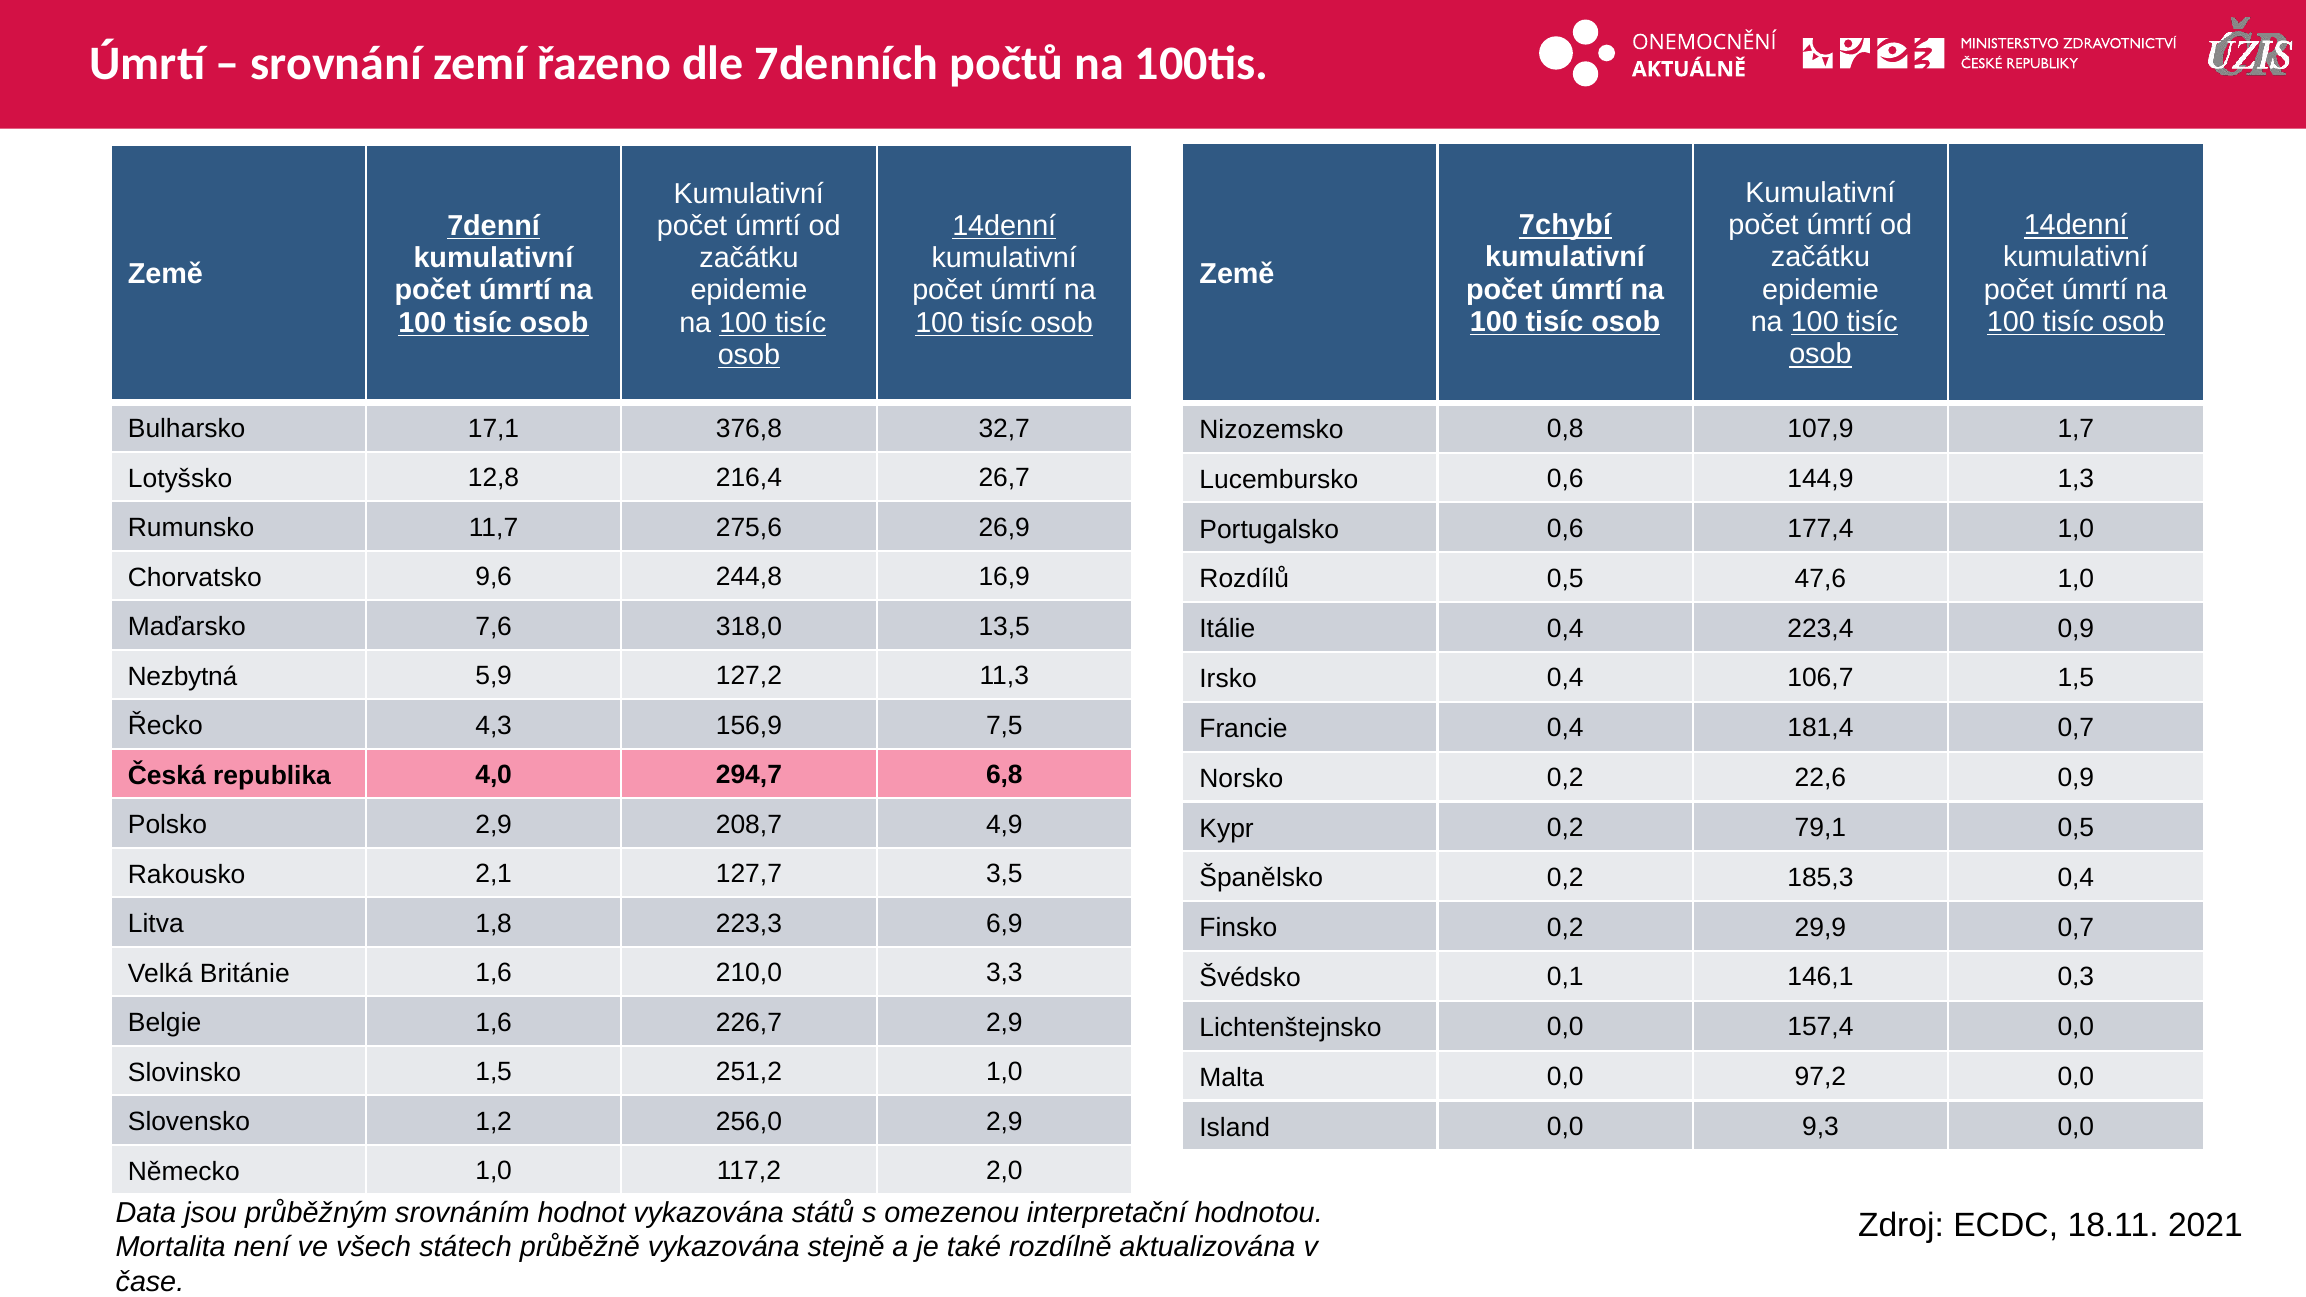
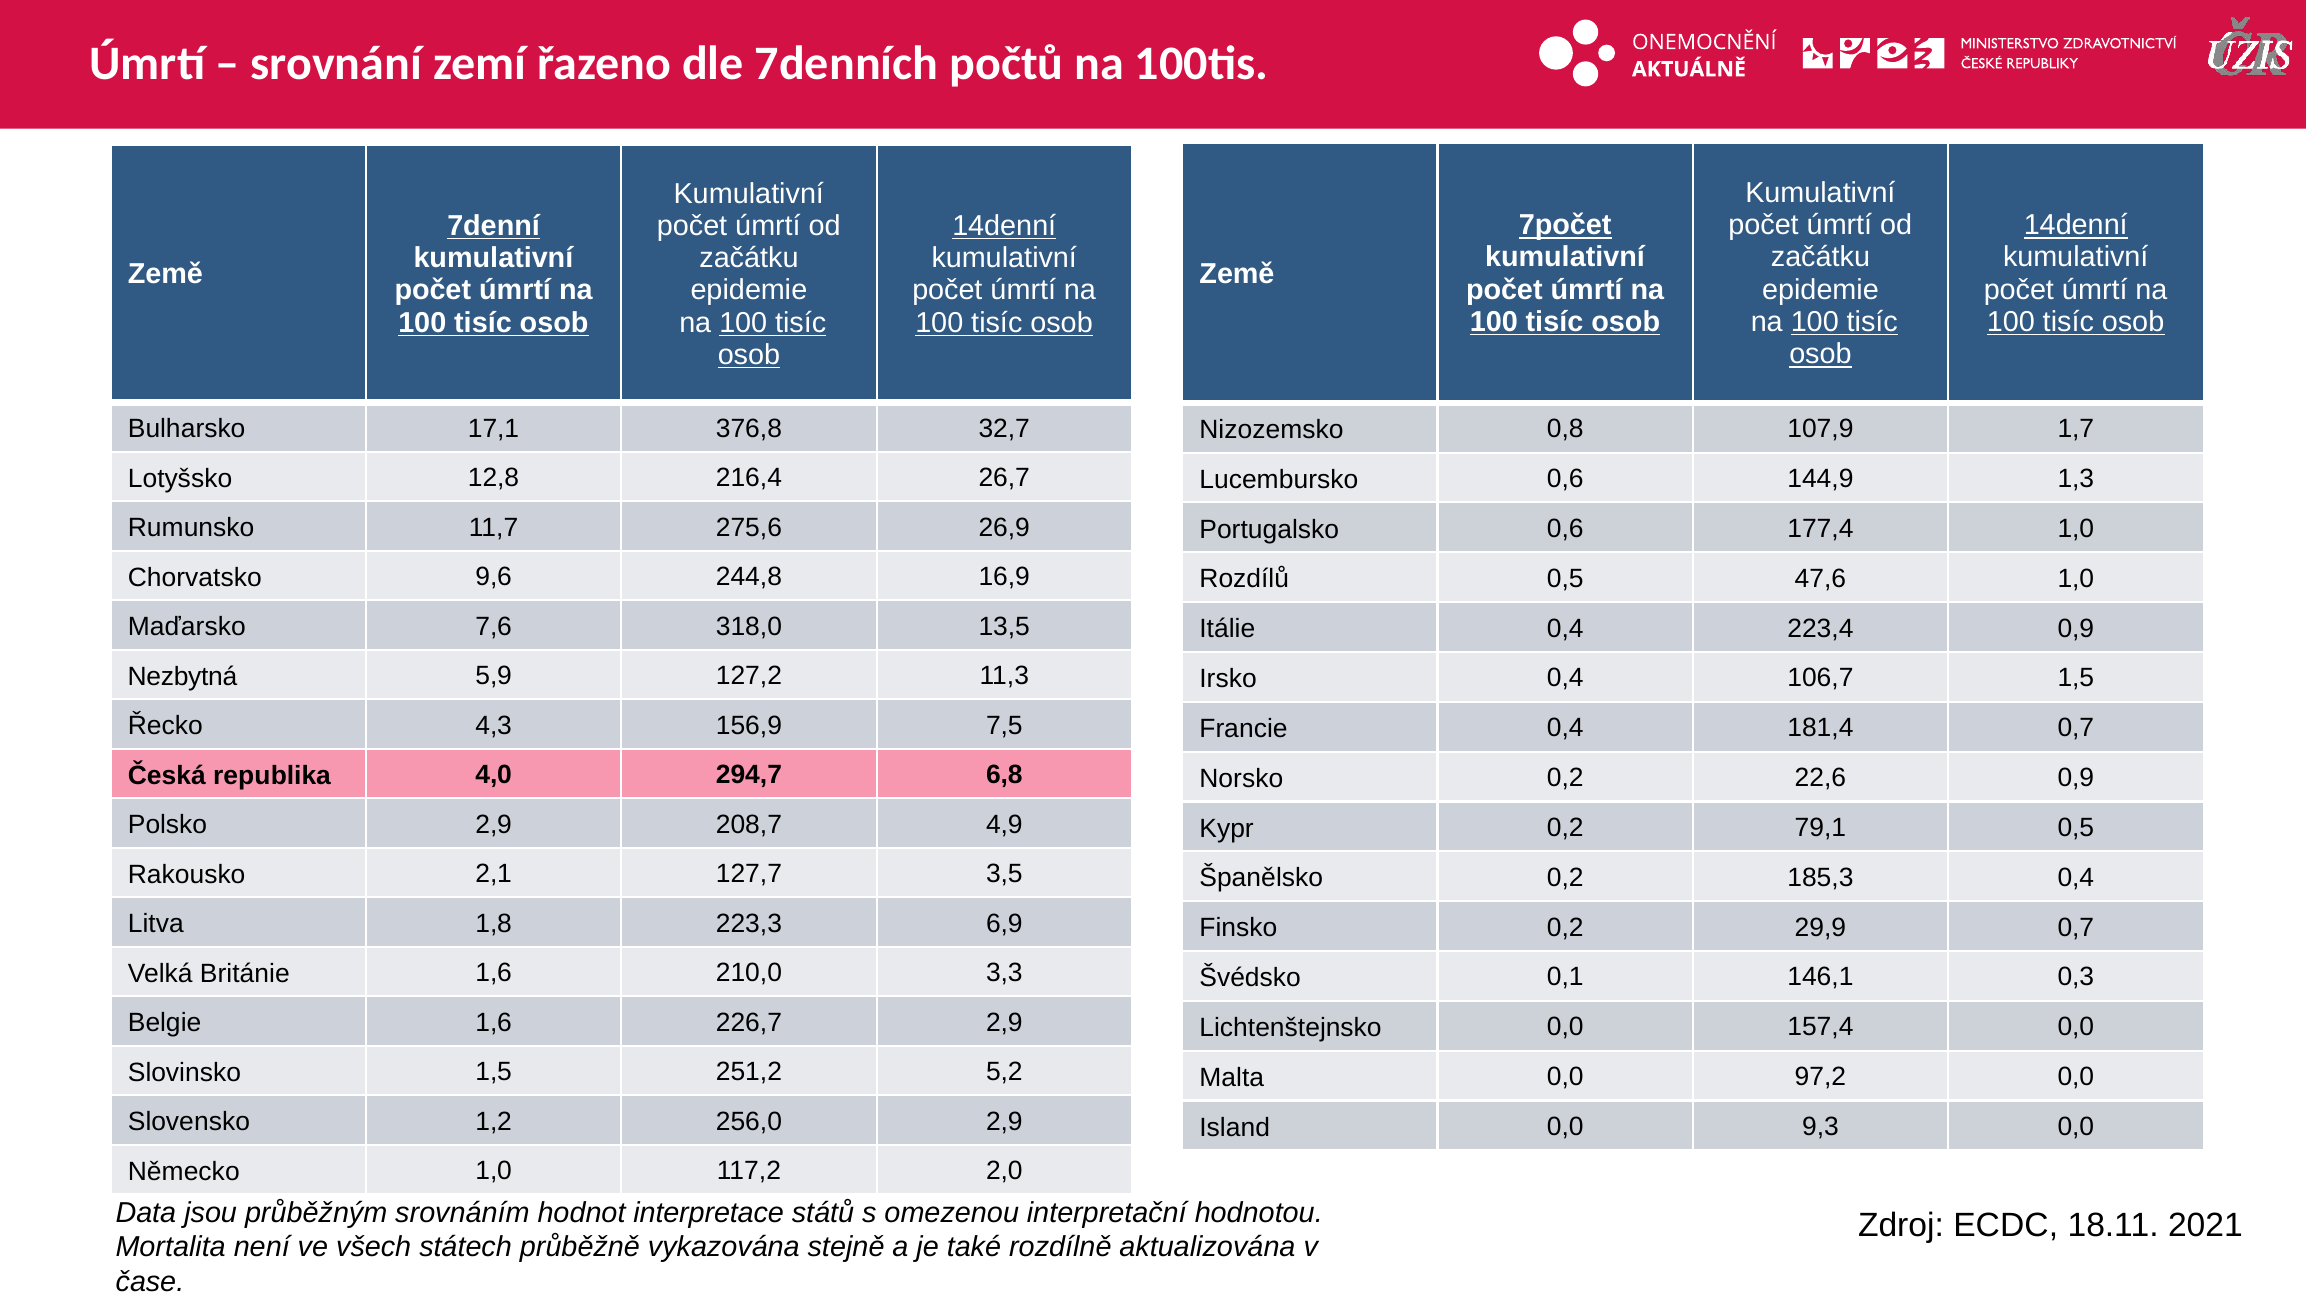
7chybí: 7chybí -> 7počet
251,2 1,0: 1,0 -> 5,2
hodnot vykazována: vykazována -> interpretace
